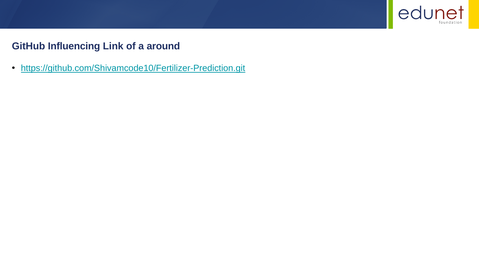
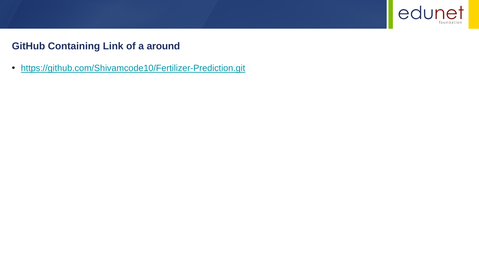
Influencing: Influencing -> Containing
